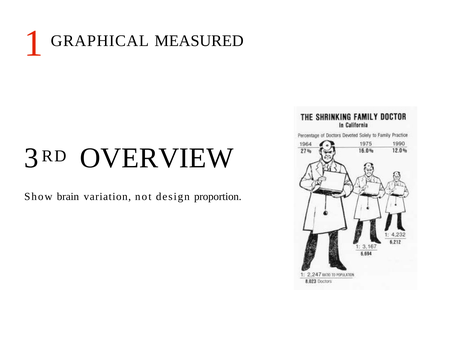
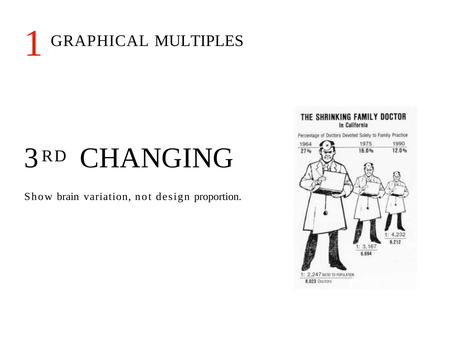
MEASURED: MEASURED -> MULTIPLES
OVERVIEW: OVERVIEW -> CHANGING
